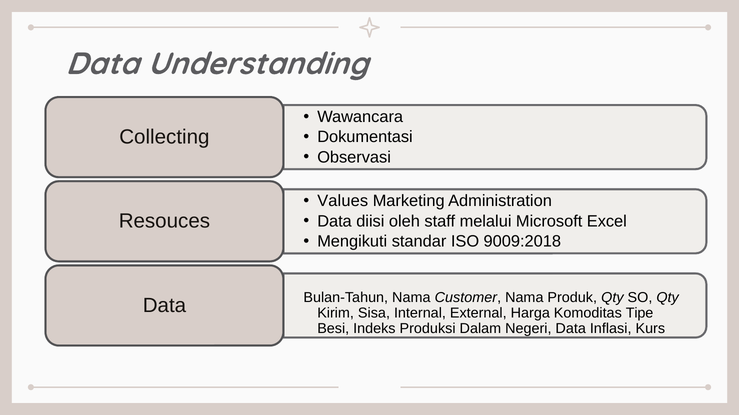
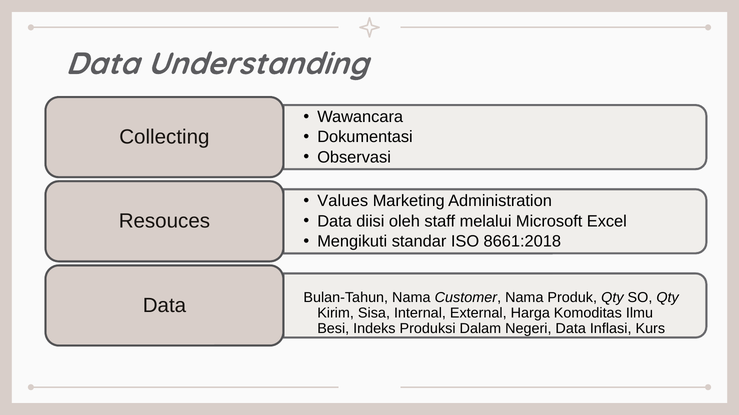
9009:2018: 9009:2018 -> 8661:2018
Tipe: Tipe -> Ilmu
